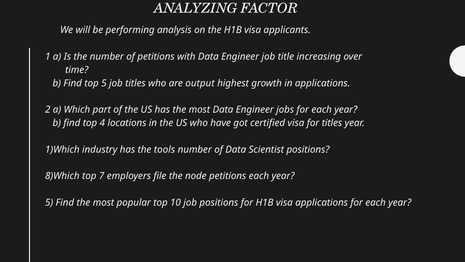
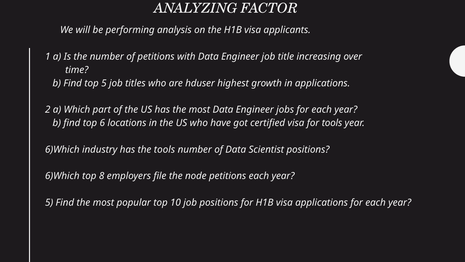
output: output -> hduser
4: 4 -> 6
for titles: titles -> tools
1)Which at (62, 149): 1)Which -> 6)Which
8)Which at (62, 176): 8)Which -> 6)Which
7: 7 -> 8
